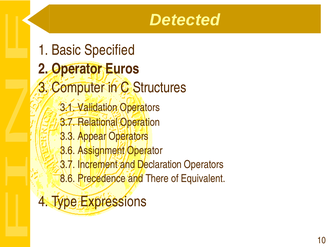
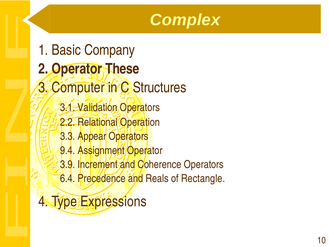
Detected: Detected -> Complex
Specified: Specified -> Company
Euros: Euros -> These
3.7 at (68, 122): 3.7 -> 2.2
3.6: 3.6 -> 9.4
3.7 at (68, 164): 3.7 -> 3.9
Declaration: Declaration -> Coherence
8.6: 8.6 -> 6.4
There: There -> Reals
Equivalent: Equivalent -> Rectangle
